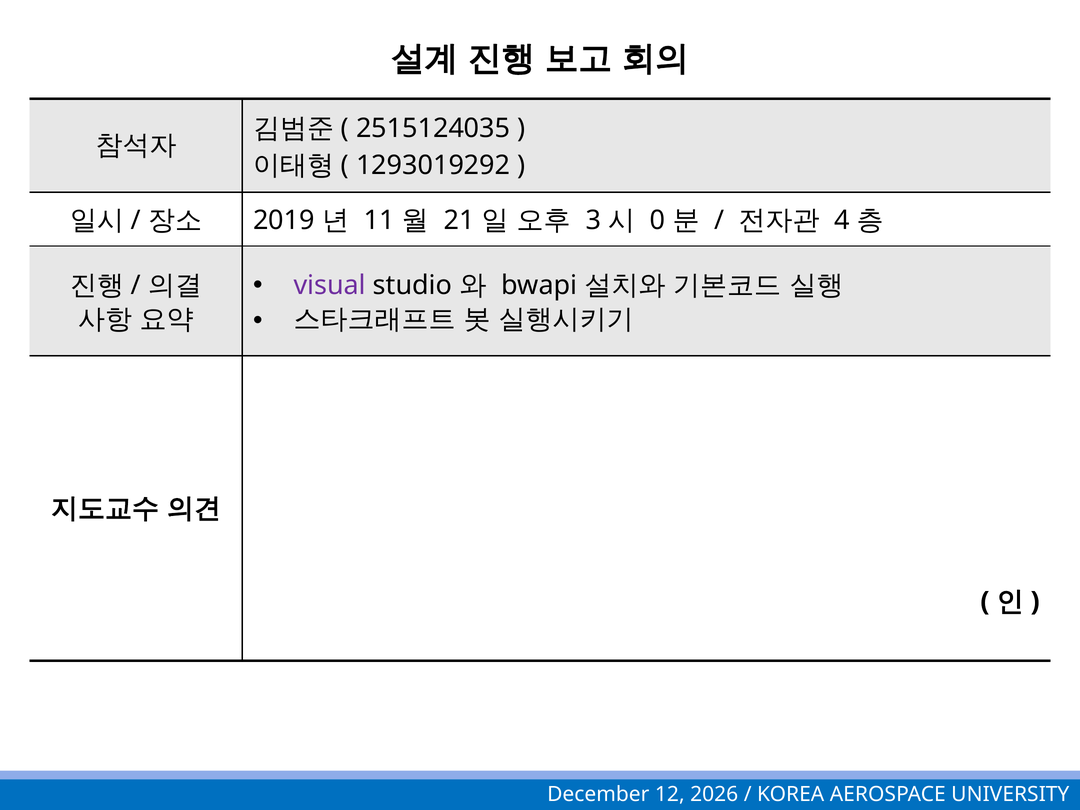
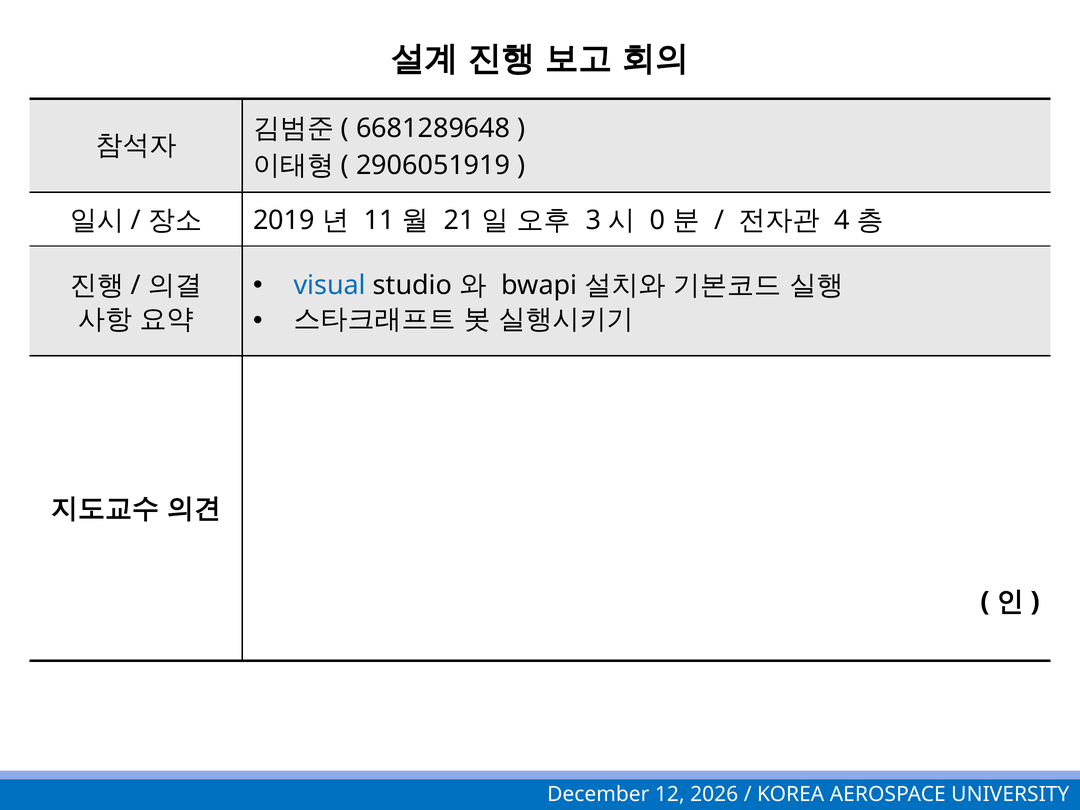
2515124035: 2515124035 -> 6681289648
1293019292: 1293019292 -> 2906051919
visual colour: purple -> blue
